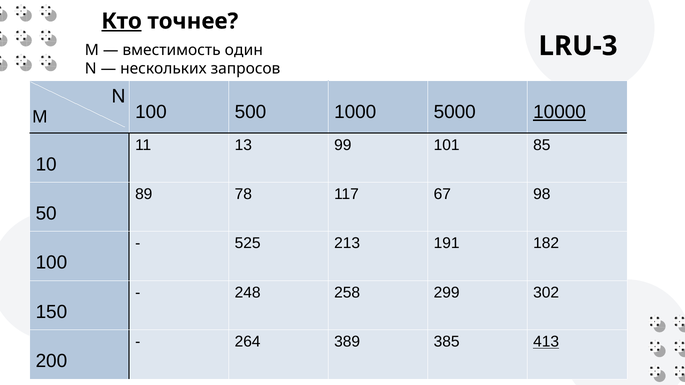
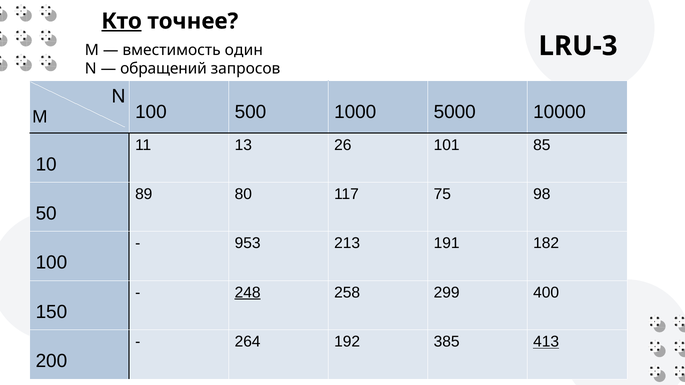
нескольких: нескольких -> обращений
10000 underline: present -> none
99: 99 -> 26
78: 78 -> 80
67: 67 -> 75
525: 525 -> 953
248 underline: none -> present
302: 302 -> 400
389: 389 -> 192
